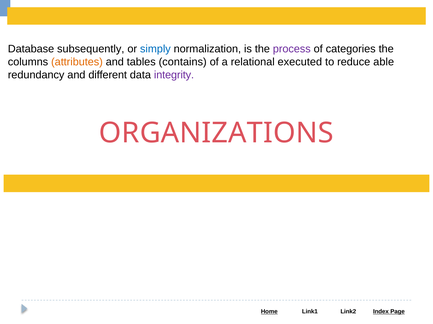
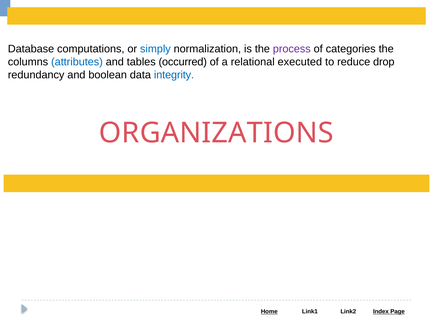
subsequently: subsequently -> computations
attributes colour: orange -> blue
contains: contains -> occurred
able: able -> drop
different: different -> boolean
integrity colour: purple -> blue
